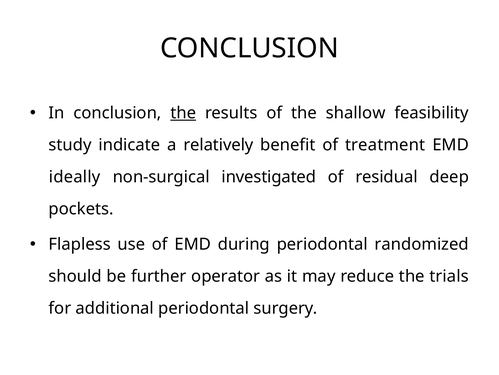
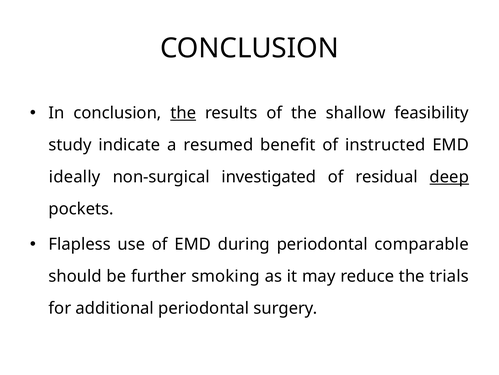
relatively: relatively -> resumed
treatment: treatment -> instructed
deep underline: none -> present
randomized: randomized -> comparable
operator: operator -> smoking
